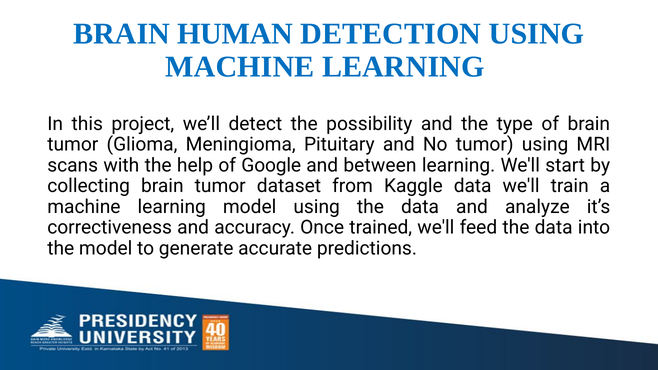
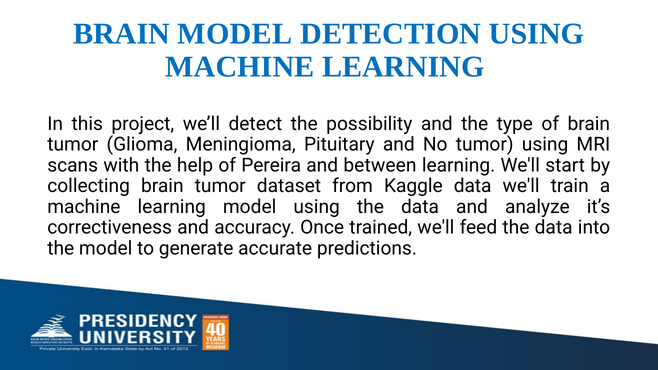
BRAIN HUMAN: HUMAN -> MODEL
Google: Google -> Pereira
